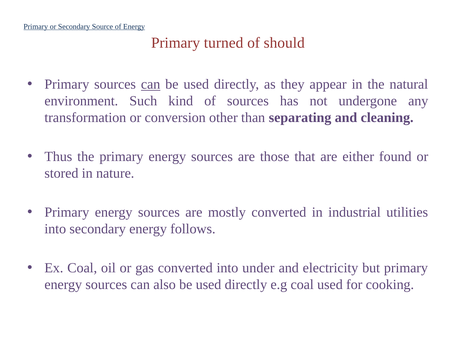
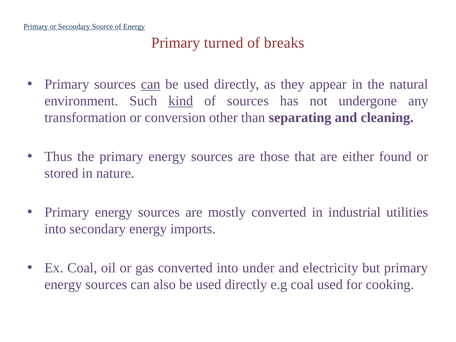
should: should -> breaks
kind underline: none -> present
follows: follows -> imports
